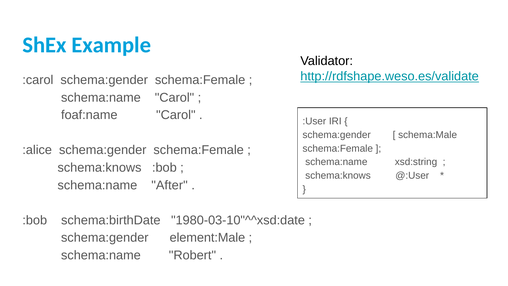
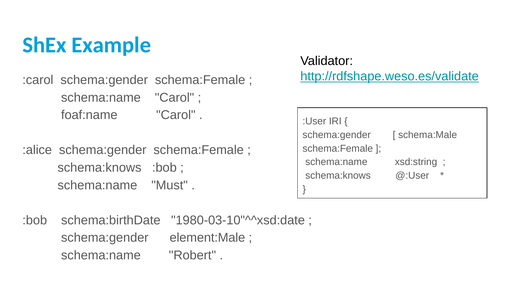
After: After -> Must
